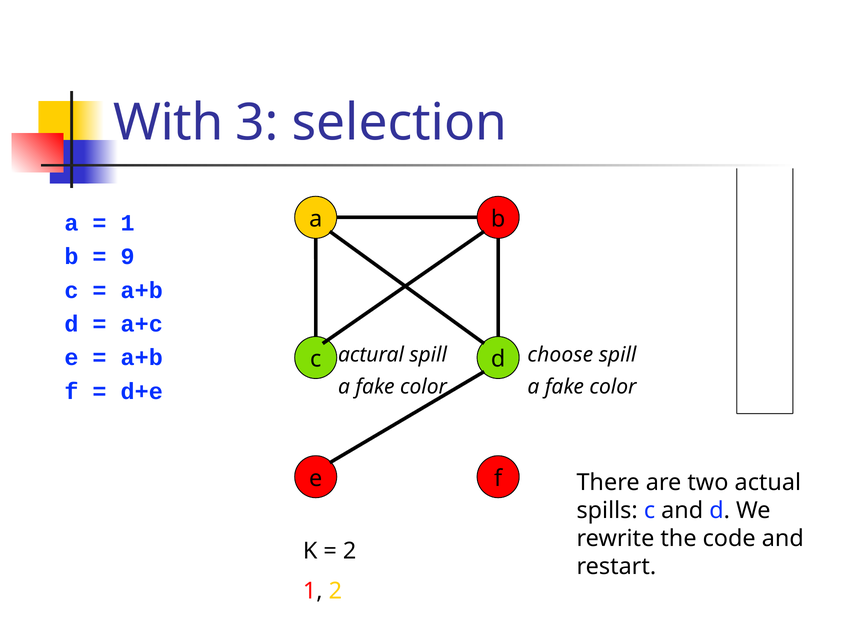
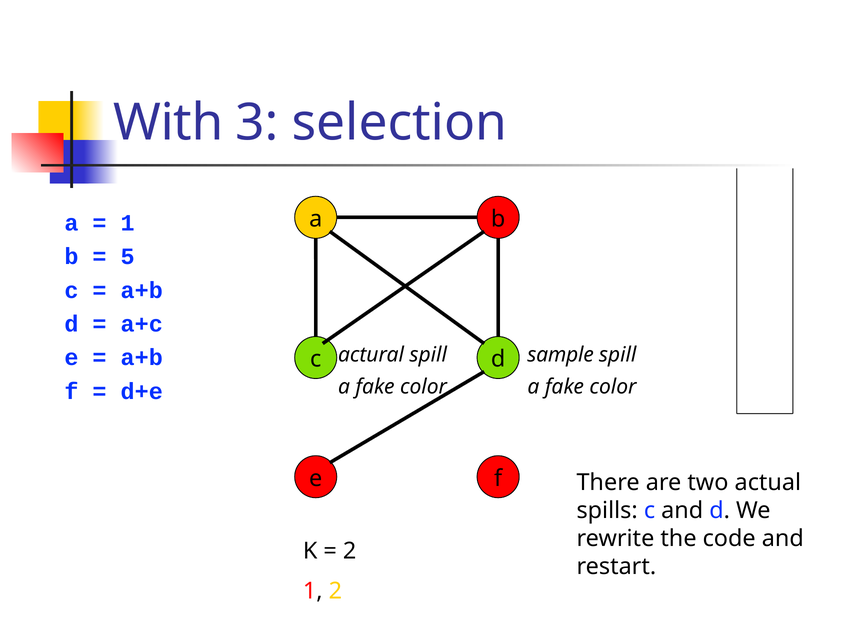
9: 9 -> 5
choose: choose -> sample
